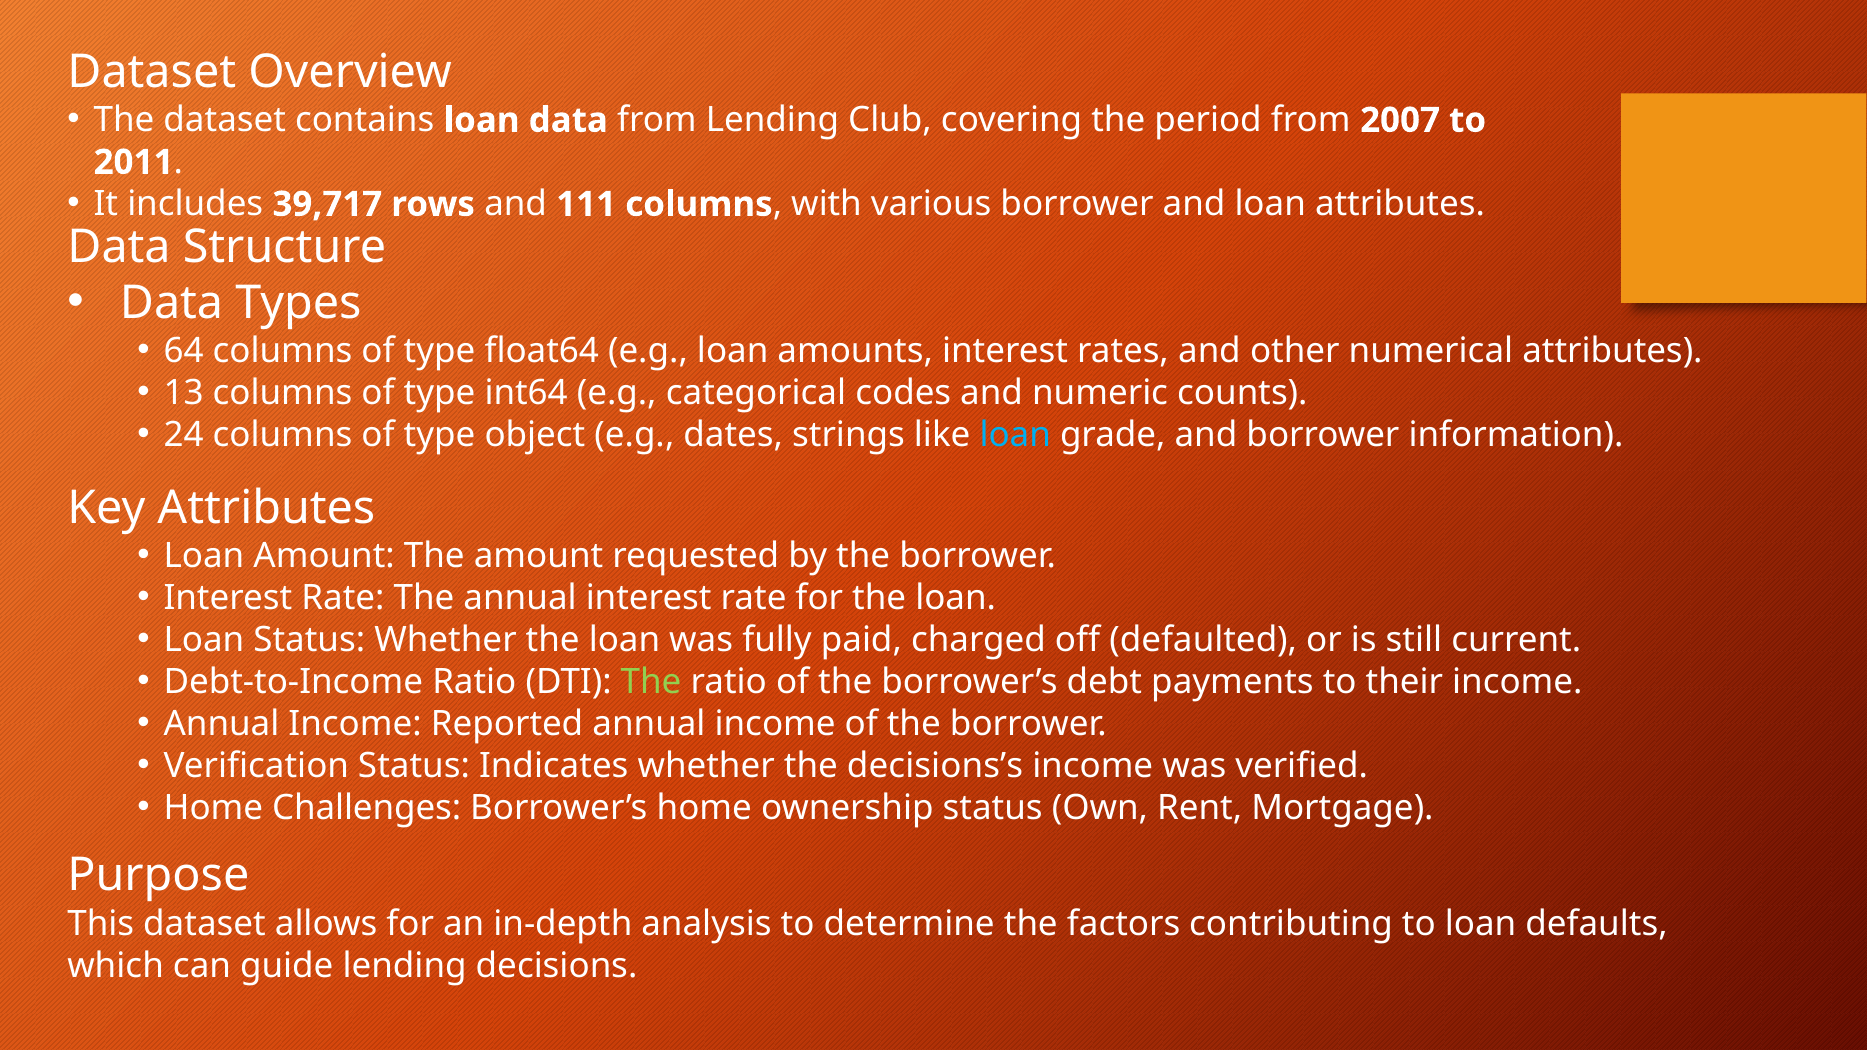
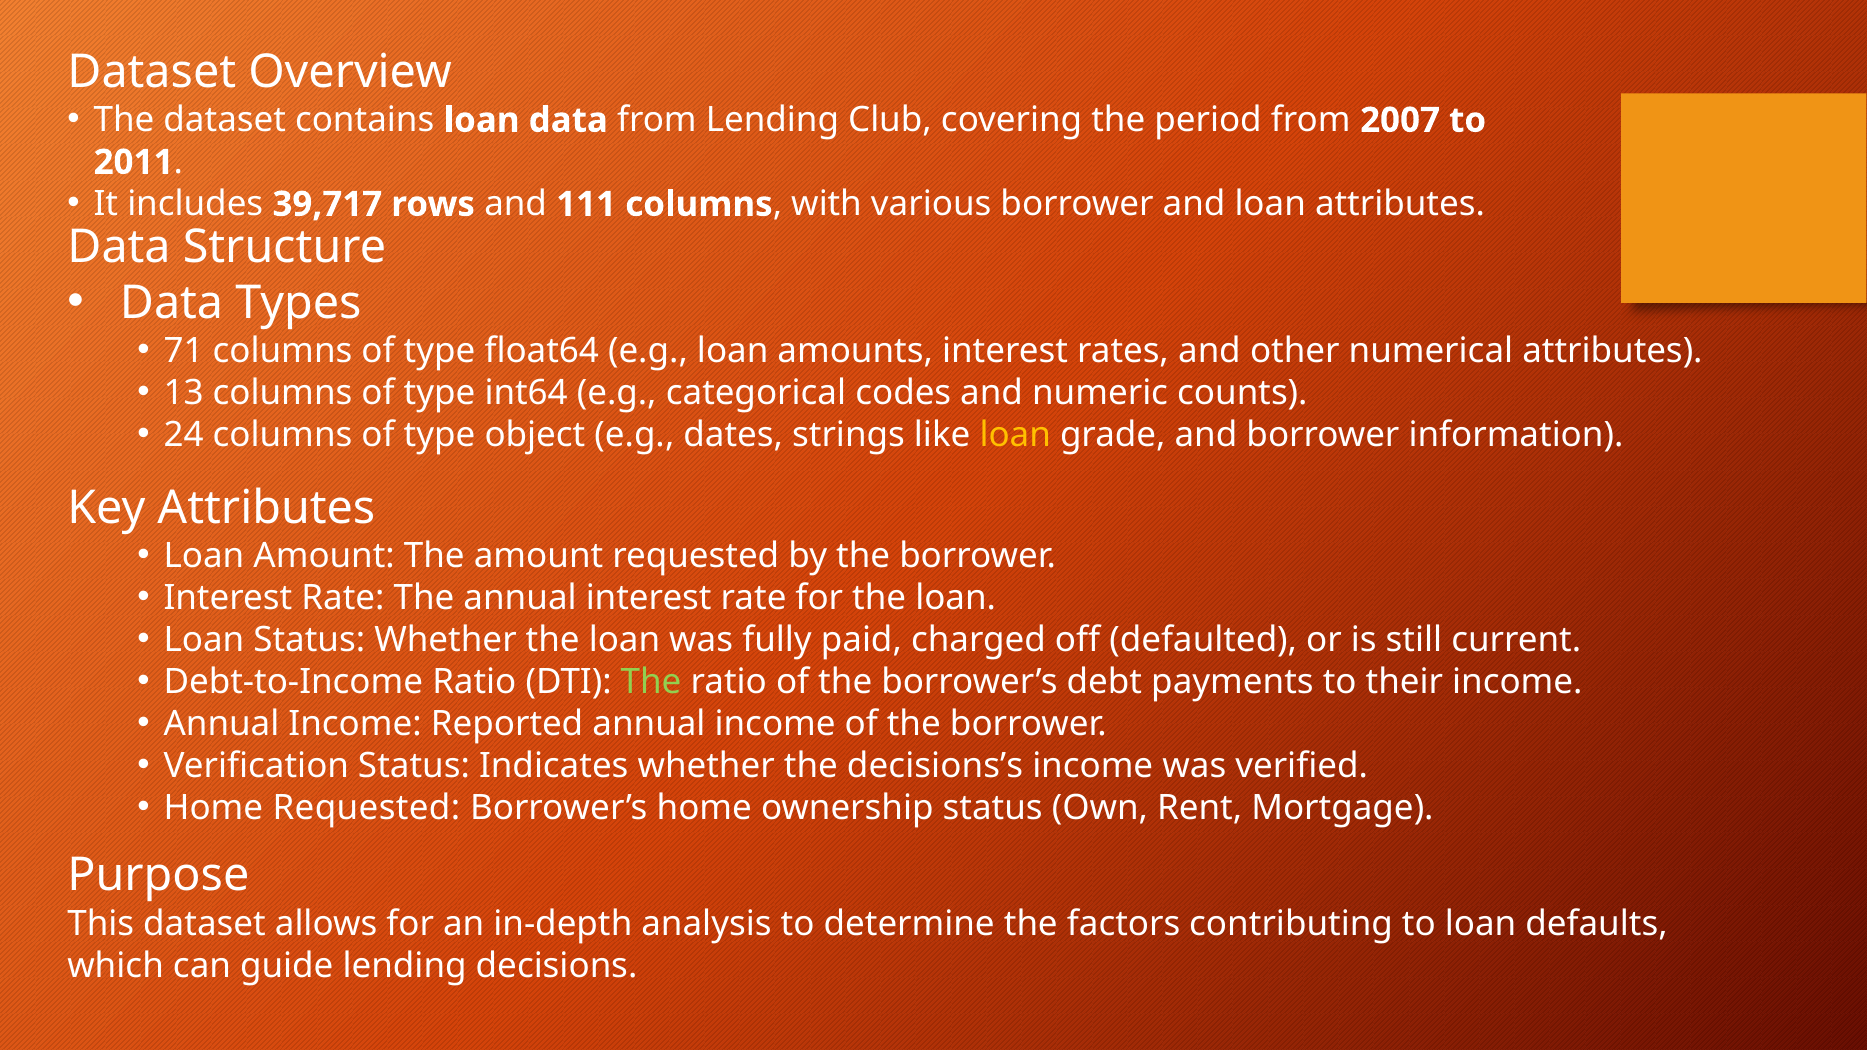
64: 64 -> 71
loan at (1015, 435) colour: light blue -> yellow
Home Challenges: Challenges -> Requested
